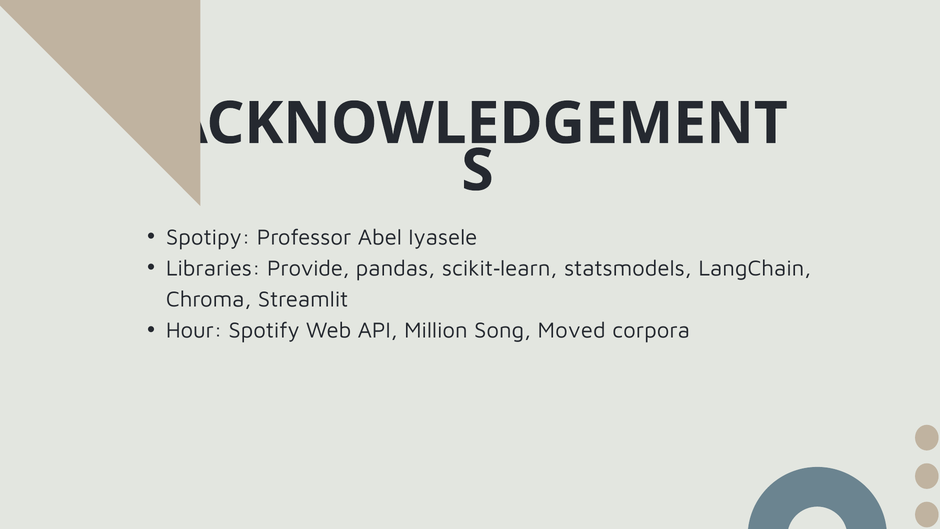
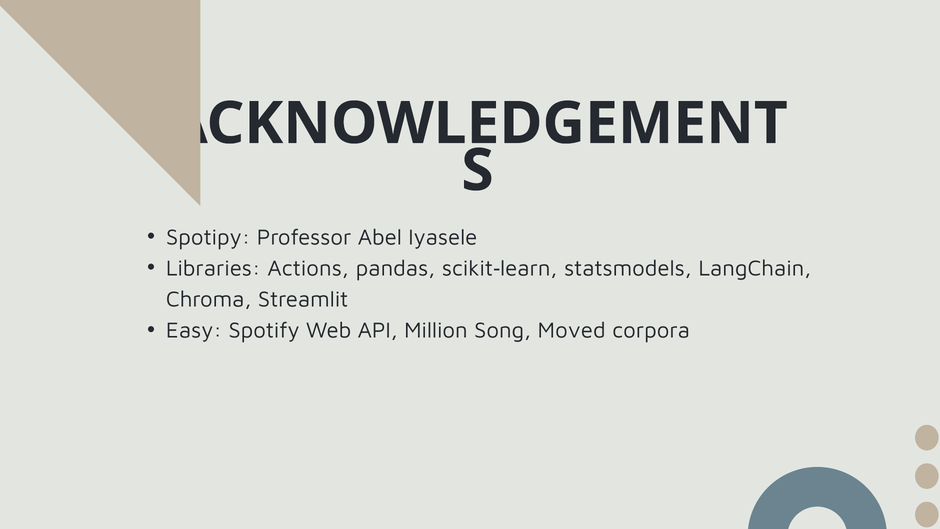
Provide: Provide -> Actions
Hour: Hour -> Easy
